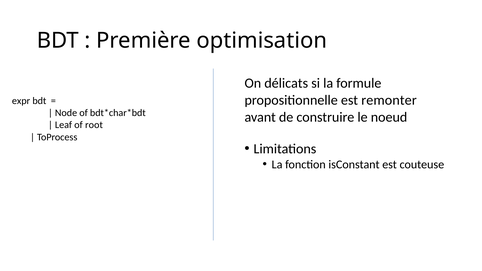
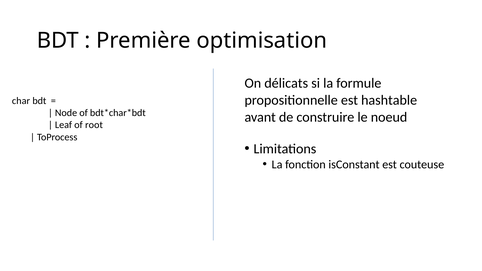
remonter: remonter -> hashtable
expr: expr -> char
